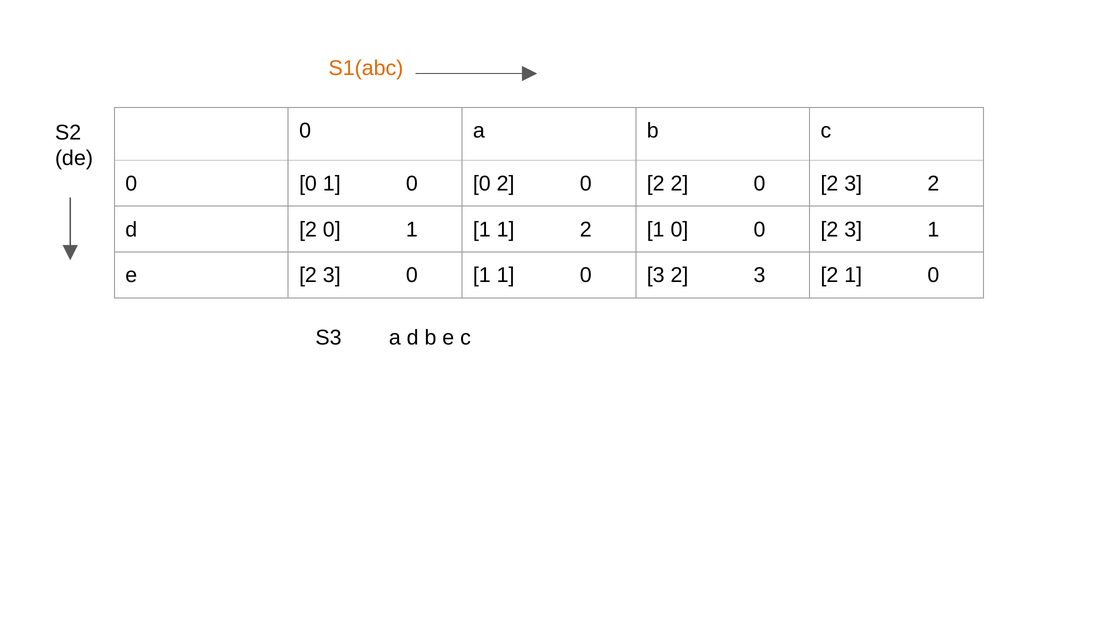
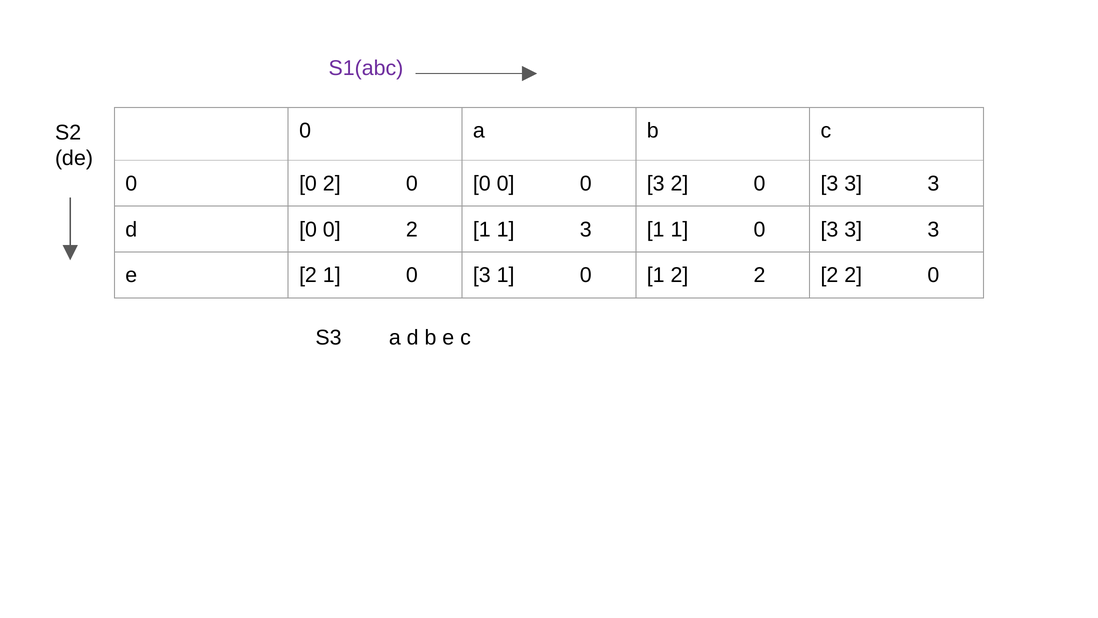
S1(abc colour: orange -> purple
1 at (332, 183): 1 -> 2
2 at (506, 183): 2 -> 0
2 at (656, 183): 2 -> 3
2 at (829, 183): 2 -> 3
2 at (933, 183): 2 -> 3
d 2: 2 -> 0
1 at (412, 229): 1 -> 2
1 2: 2 -> 3
0 at (679, 229): 0 -> 1
2 at (829, 229): 2 -> 3
1 at (933, 229): 1 -> 3
e 2 3: 3 -> 1
1 at (482, 275): 1 -> 3
0 3: 3 -> 1
3 at (760, 275): 3 -> 2
1 at (853, 275): 1 -> 2
